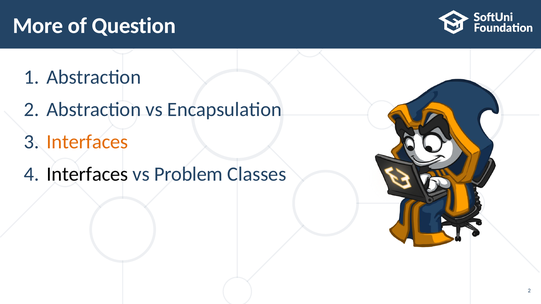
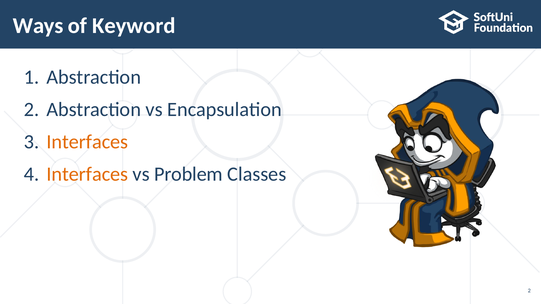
More: More -> Ways
Question: Question -> Keyword
Interfaces at (87, 174) colour: black -> orange
